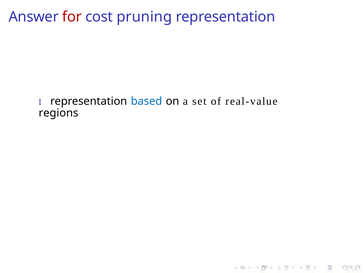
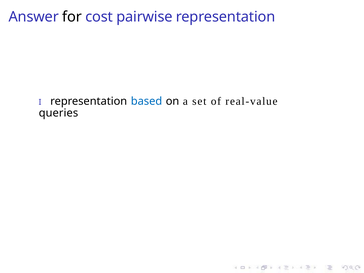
for colour: red -> black
pruning: pruning -> pairwise
regions: regions -> queries
